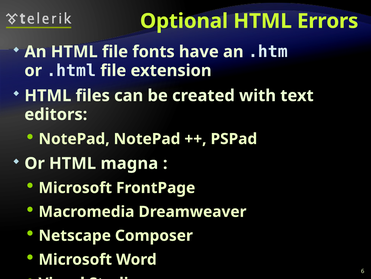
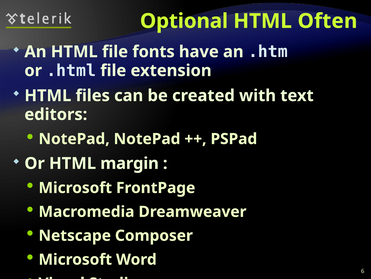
Errors: Errors -> Often
magna: magna -> margin
